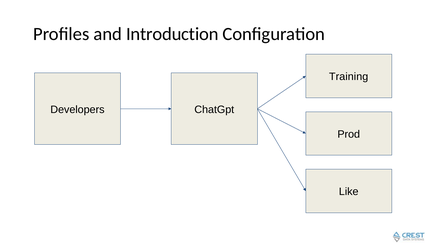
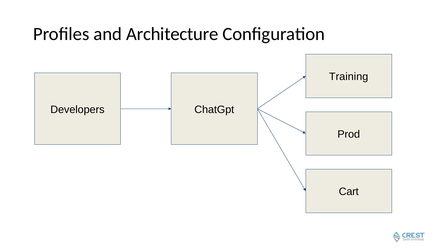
Introduction: Introduction -> Architecture
Like: Like -> Cart
